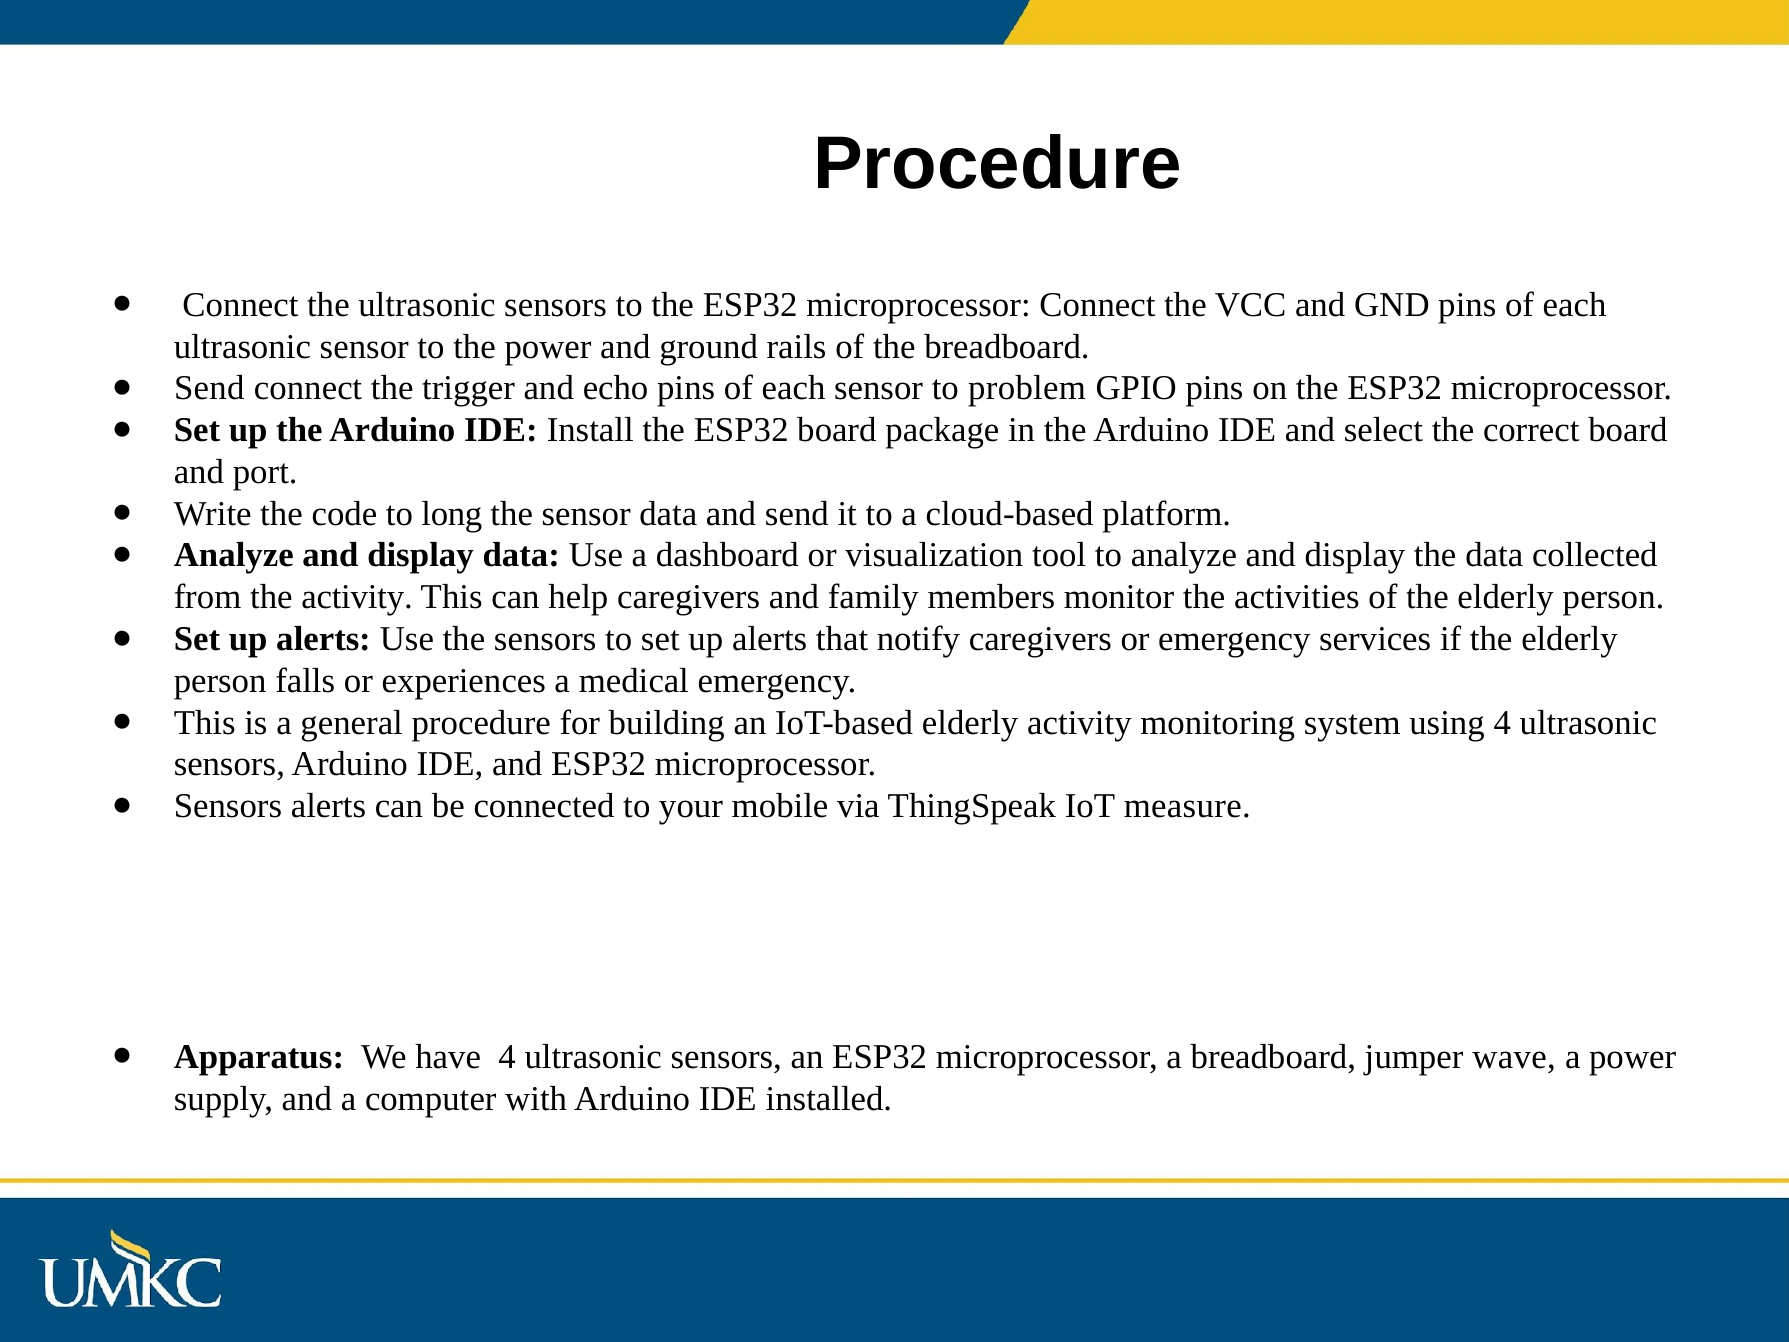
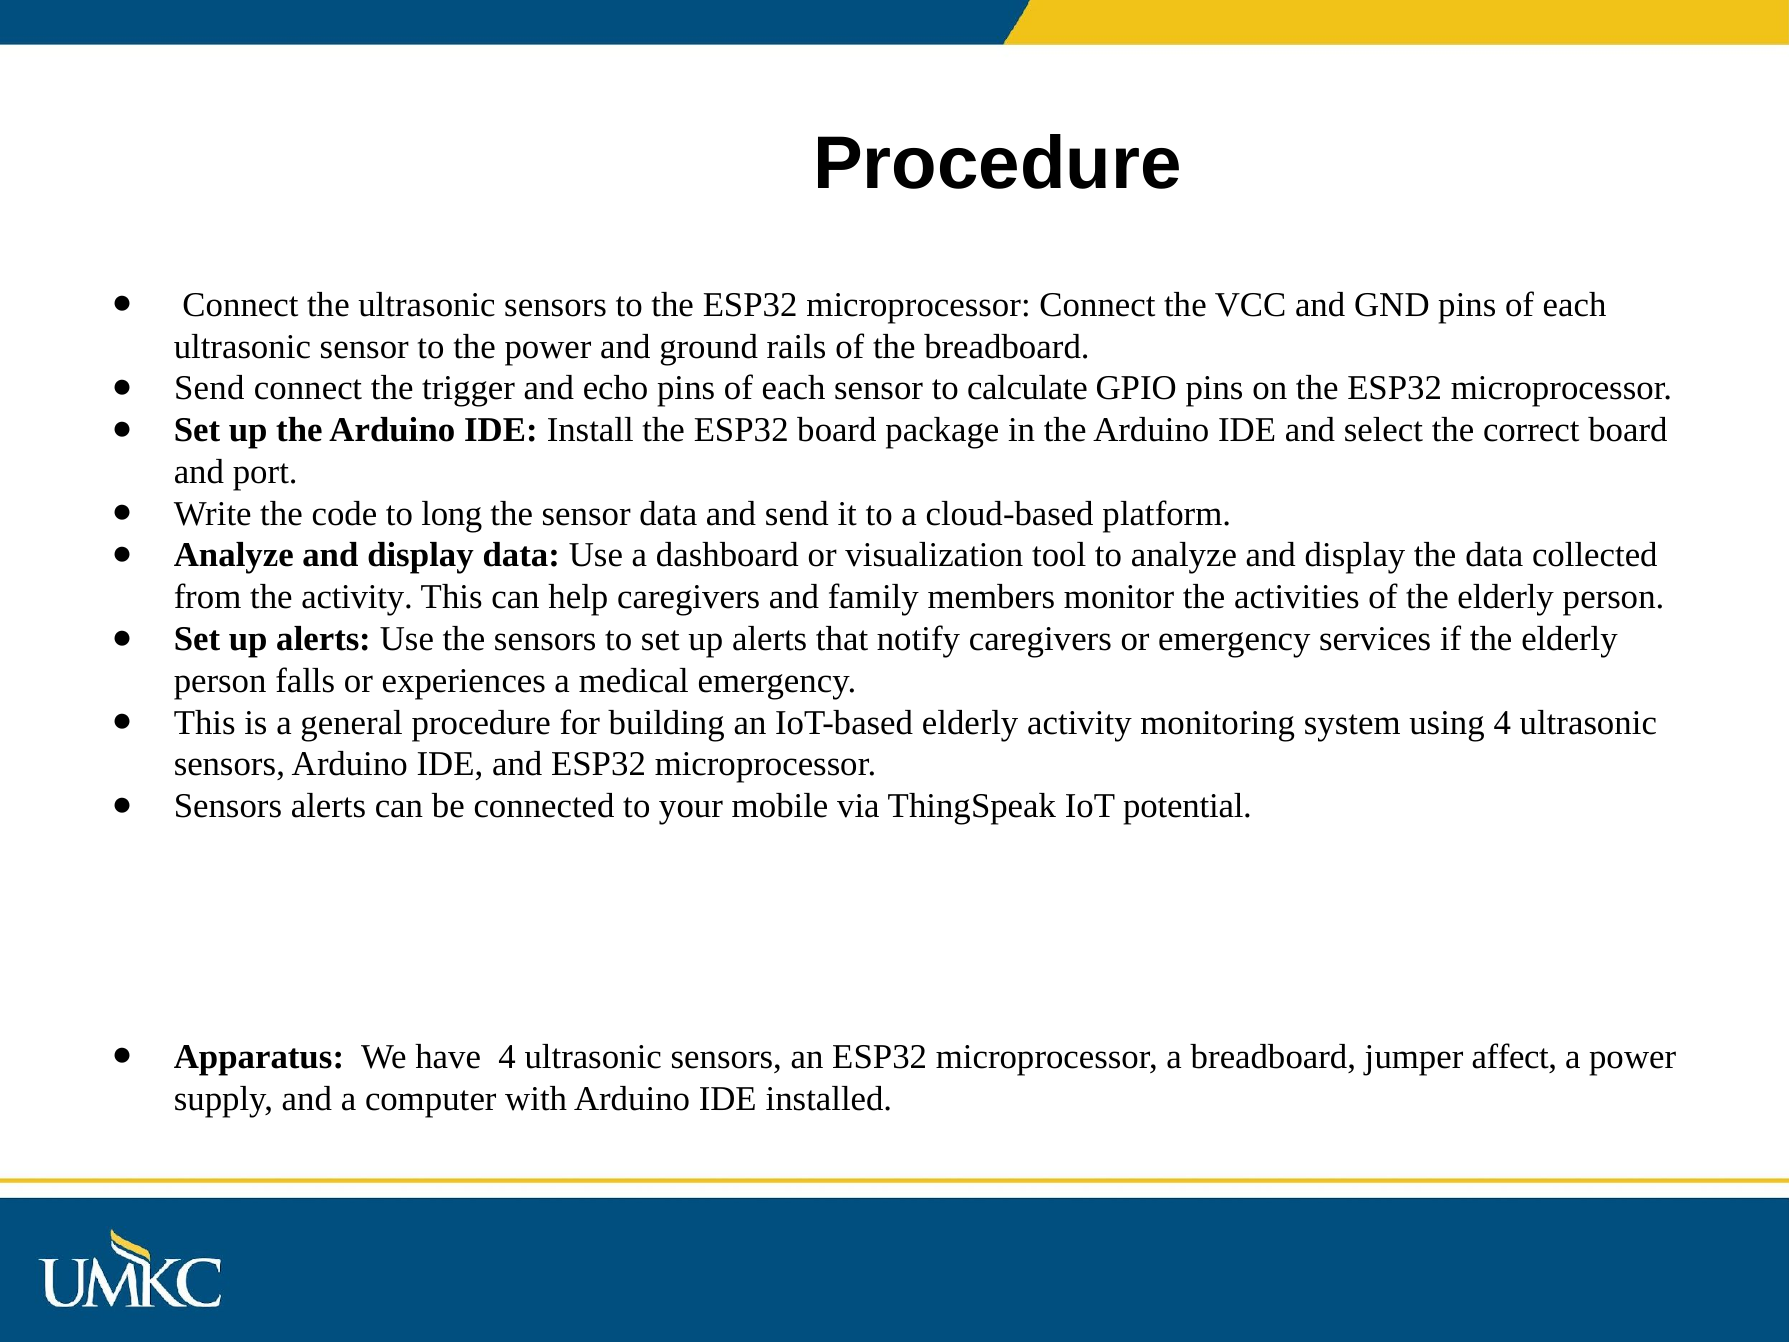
problem: problem -> calculate
measure: measure -> potential
wave: wave -> affect
